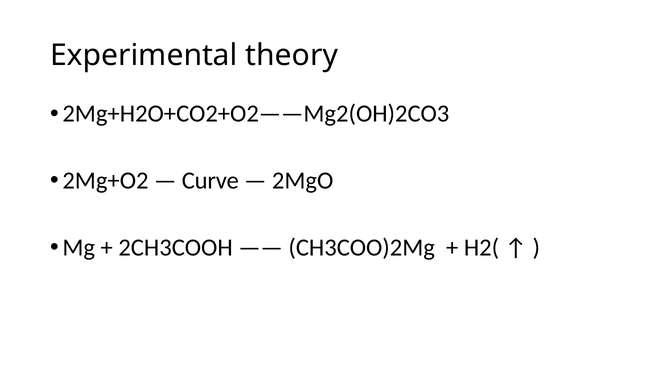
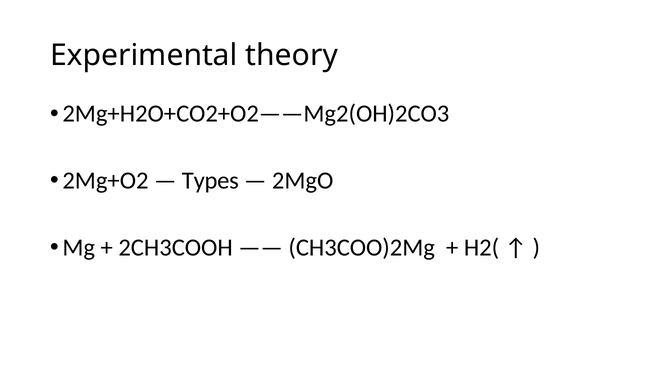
Curve: Curve -> Types
